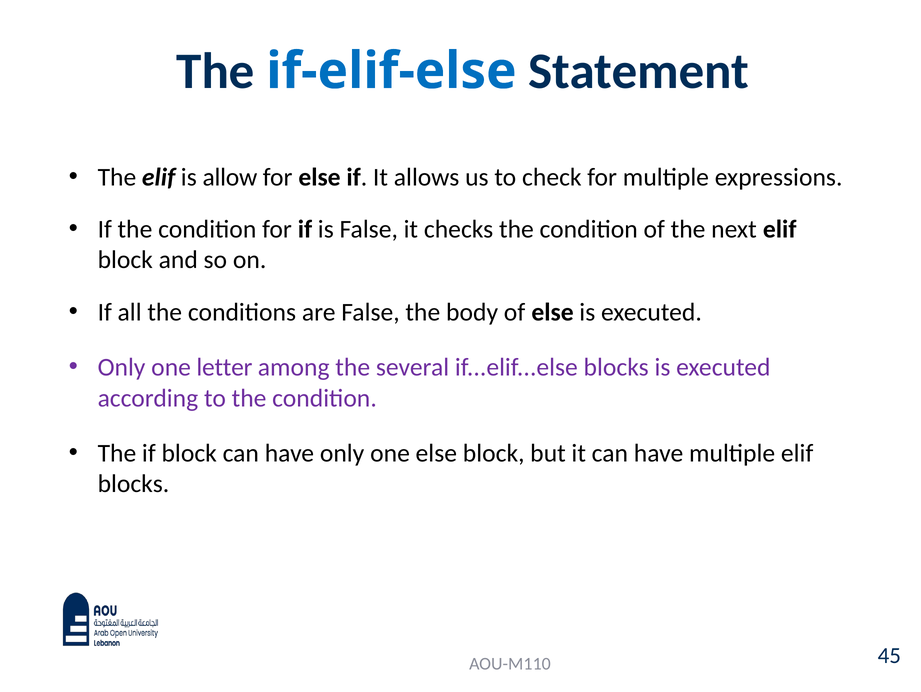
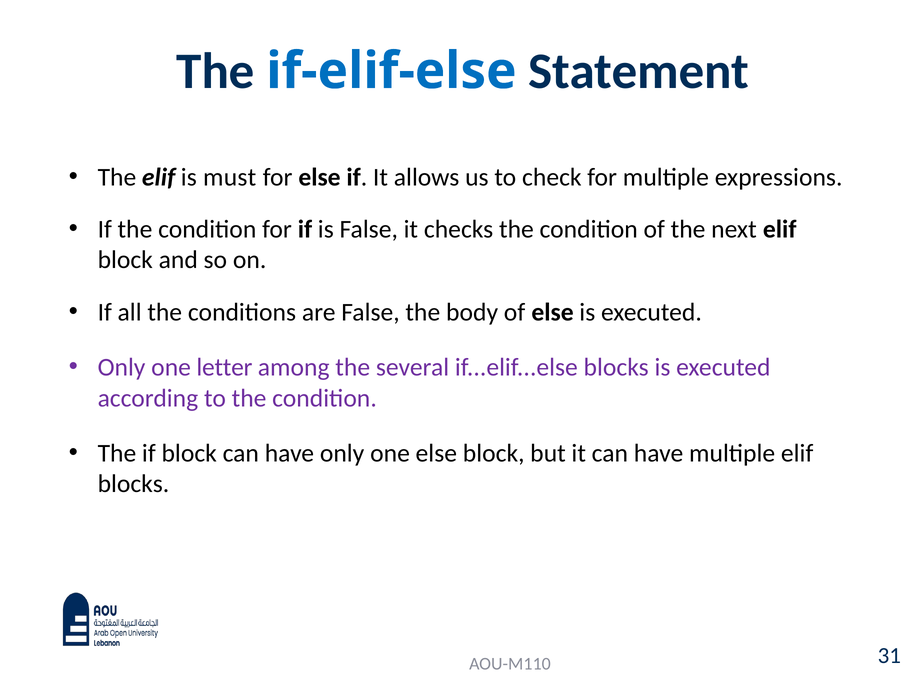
allow: allow -> must
45: 45 -> 31
